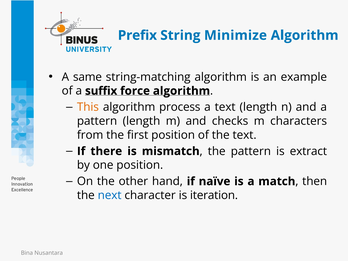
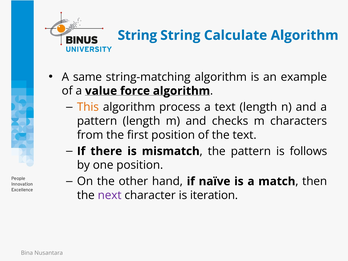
Prefix at (137, 35): Prefix -> String
Minimize: Minimize -> Calculate
suffix: suffix -> value
extract: extract -> follows
next colour: blue -> purple
